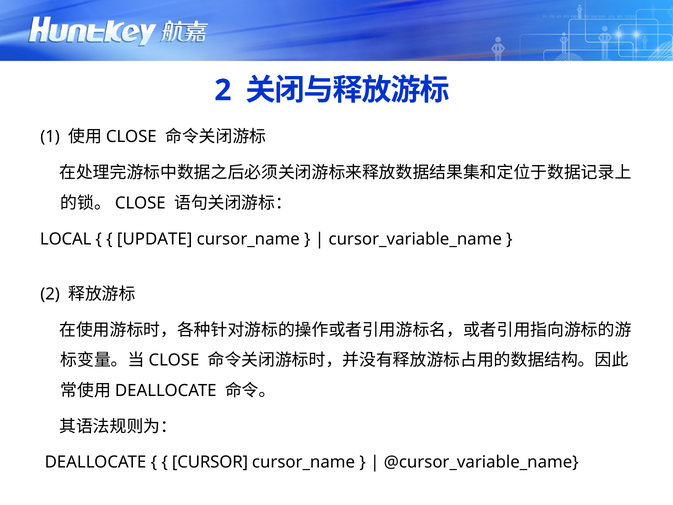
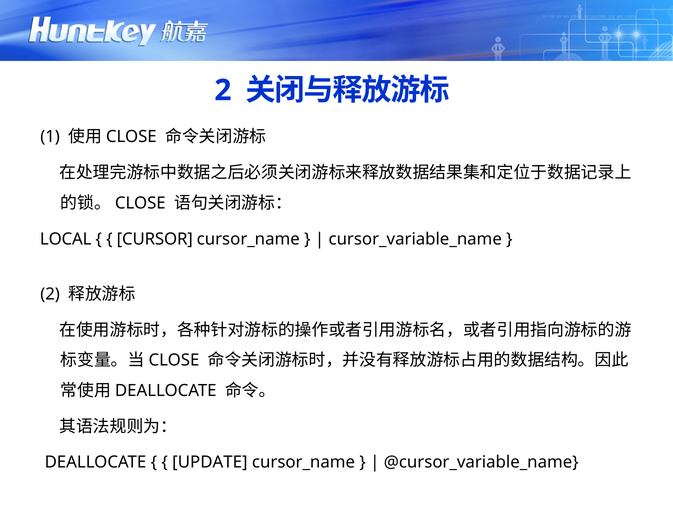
UPDATE: UPDATE -> CURSOR
CURSOR: CURSOR -> UPDATE
